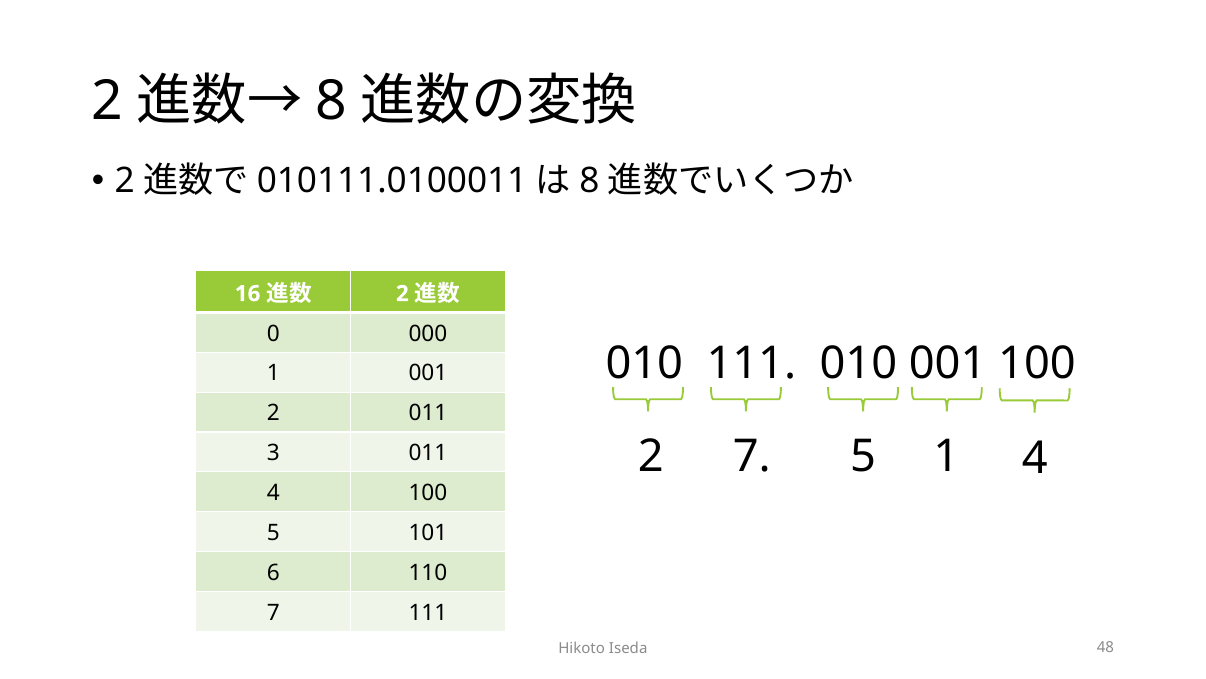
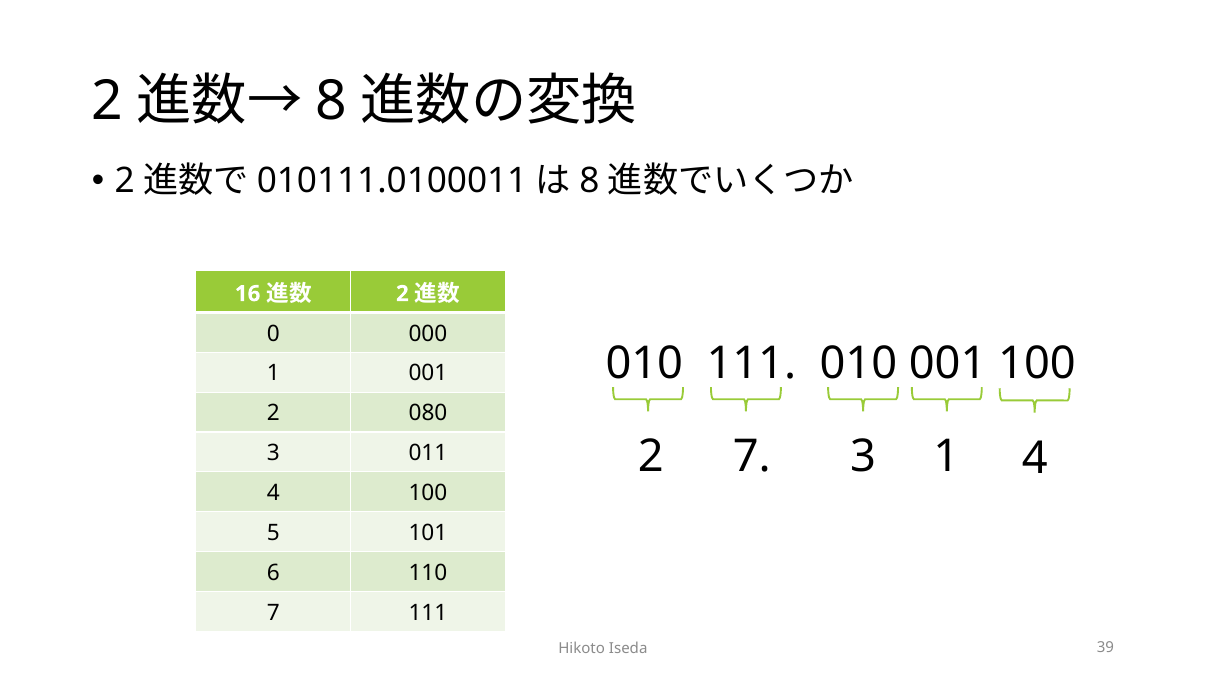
2 011: 011 -> 080
7 5: 5 -> 3
48: 48 -> 39
